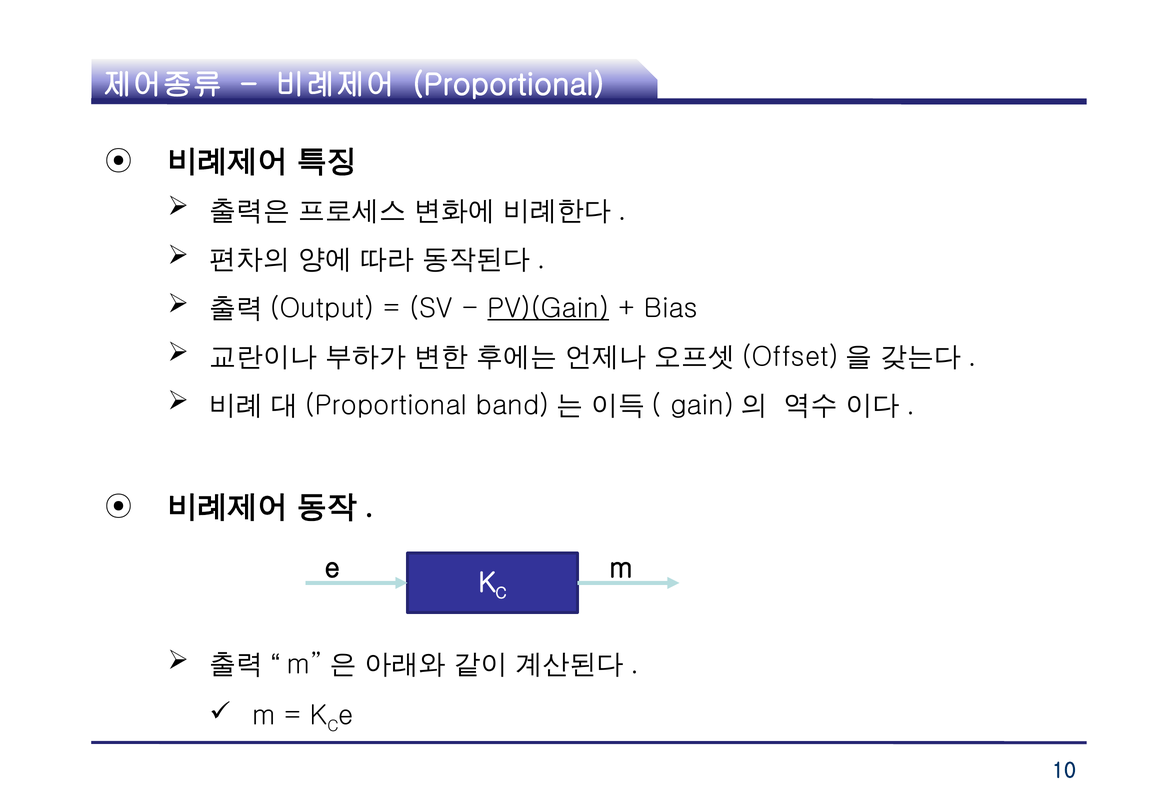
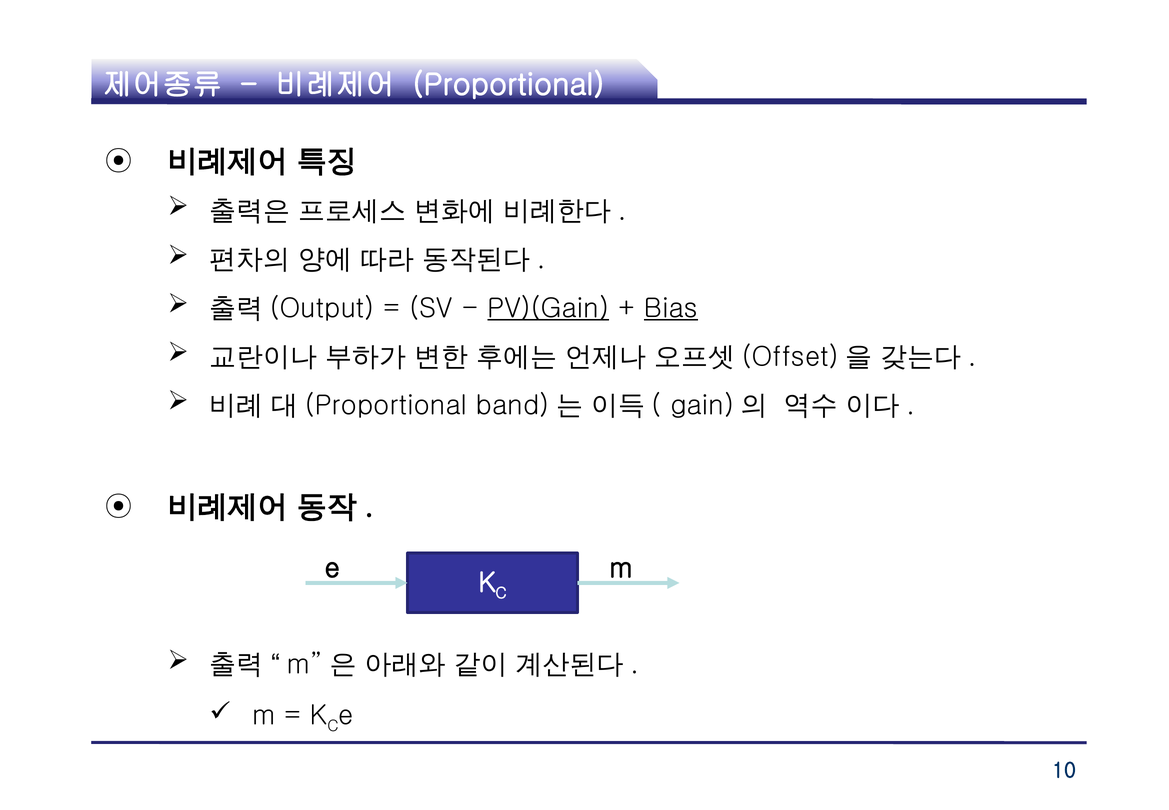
Bias underline: none -> present
